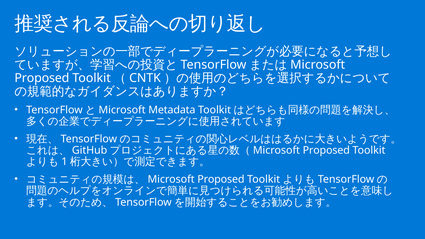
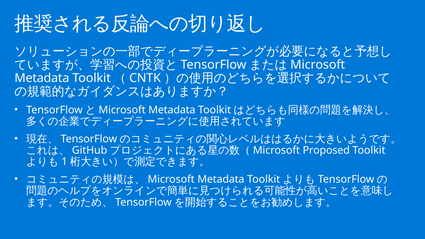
Proposed at (42, 78): Proposed -> Metadata
Proposed at (221, 179): Proposed -> Metadata
